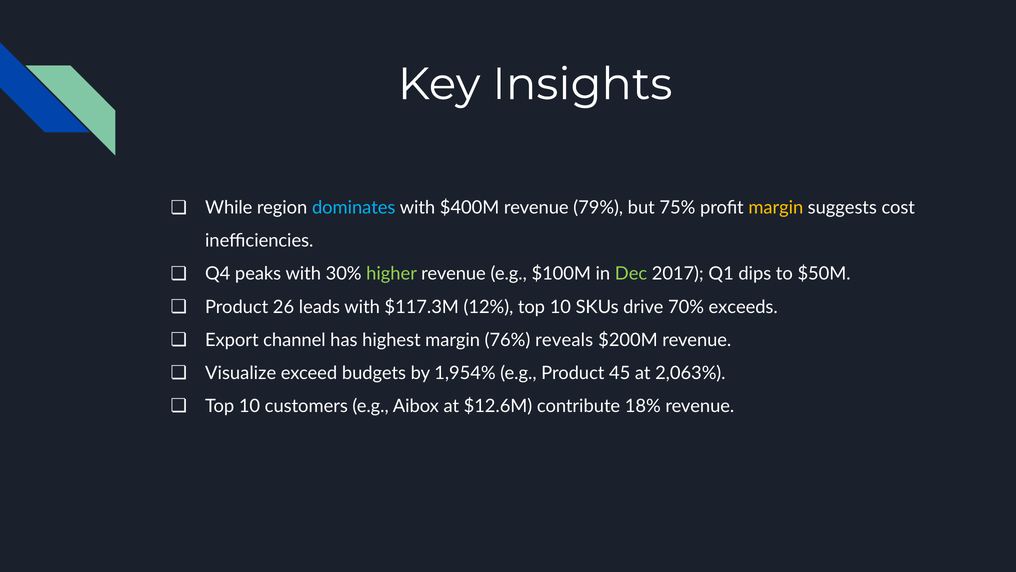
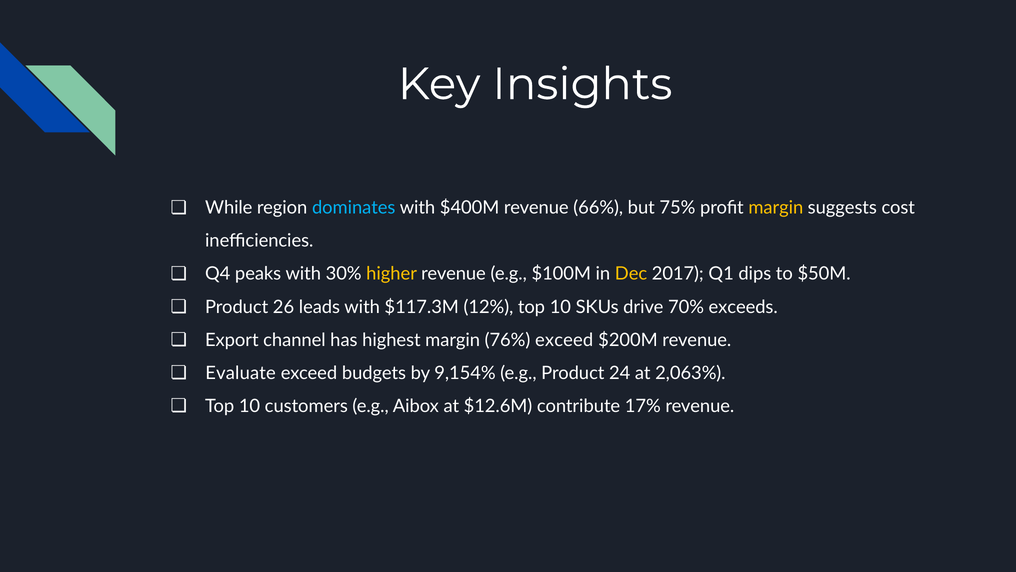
79%: 79% -> 66%
higher colour: light green -> yellow
Dec colour: light green -> yellow
76% reveals: reveals -> exceed
Visualize: Visualize -> Evaluate
1,954%: 1,954% -> 9,154%
45: 45 -> 24
18%: 18% -> 17%
